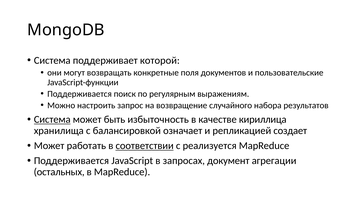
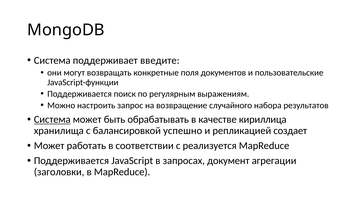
которой: которой -> введите
избыточность: избыточность -> обрабатывать
означает: означает -> успешно
соответствии underline: present -> none
остальных: остальных -> заголовки
